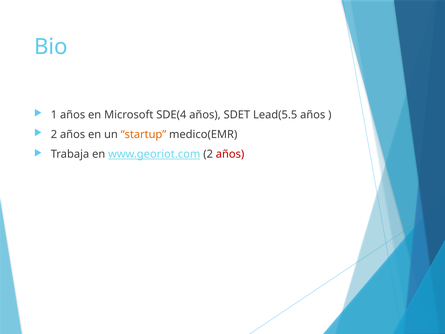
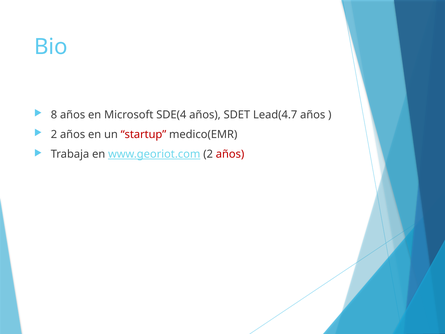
1: 1 -> 8
Lead(5.5: Lead(5.5 -> Lead(4.7
startup colour: orange -> red
